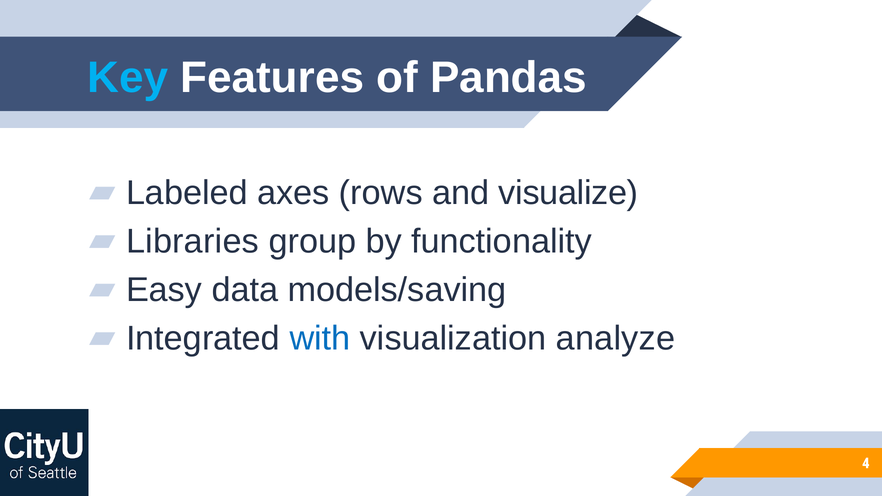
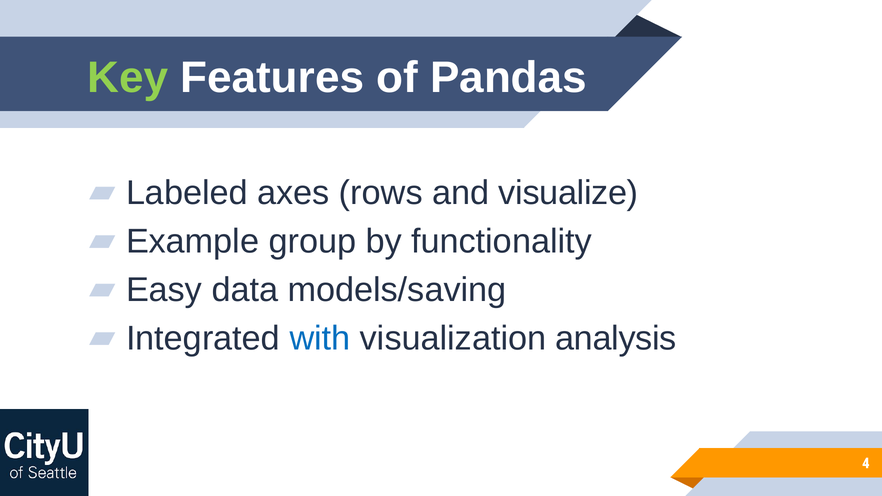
Key colour: light blue -> light green
Libraries: Libraries -> Example
analyze: analyze -> analysis
